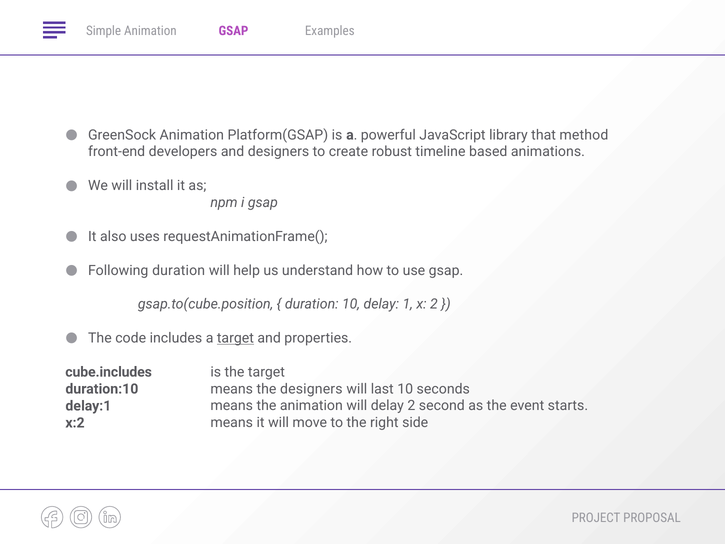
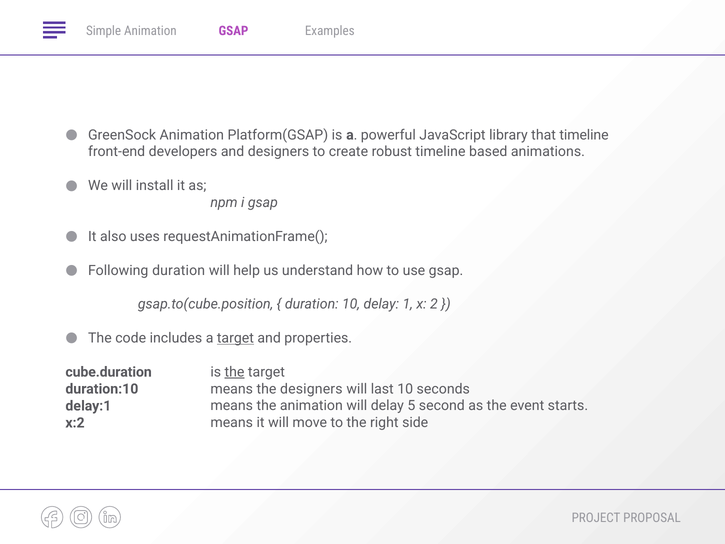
that method: method -> timeline
cube.includes: cube.includes -> cube.duration
the at (234, 372) underline: none -> present
delay 2: 2 -> 5
